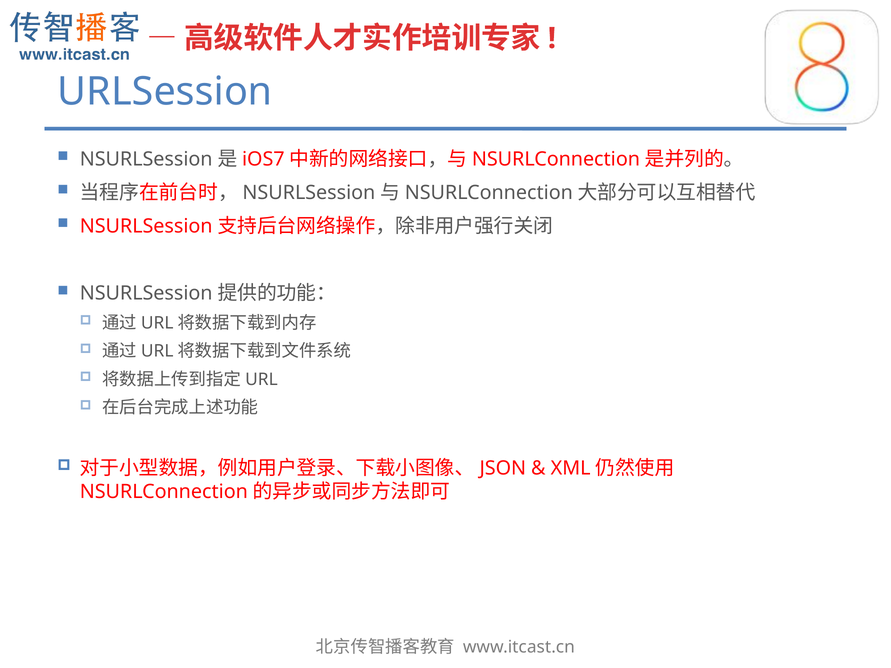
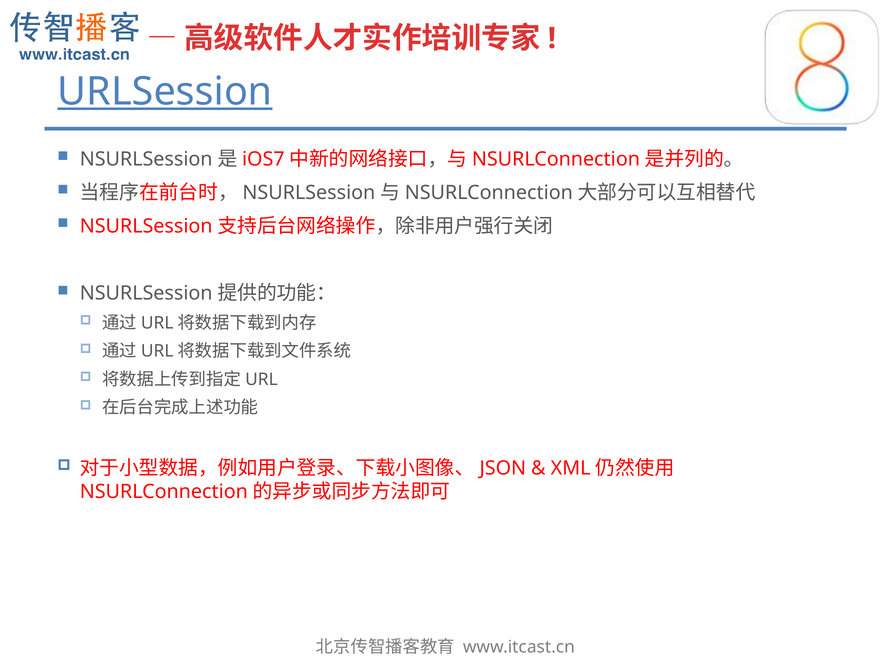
URLSession underline: none -> present
